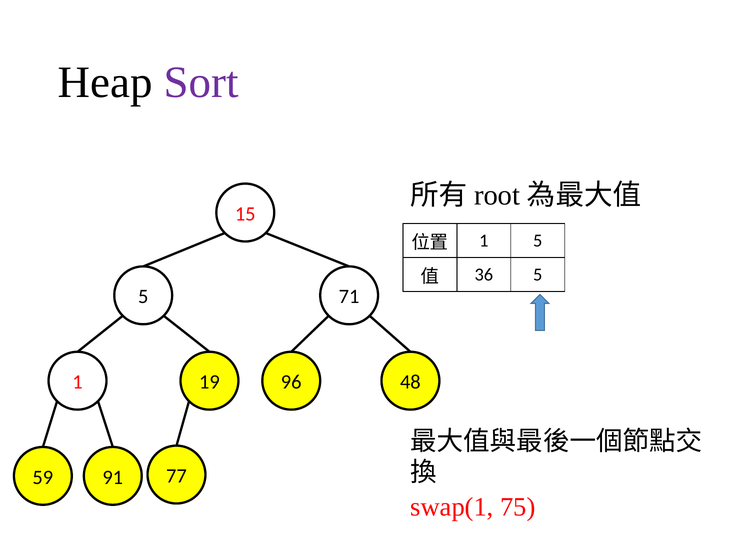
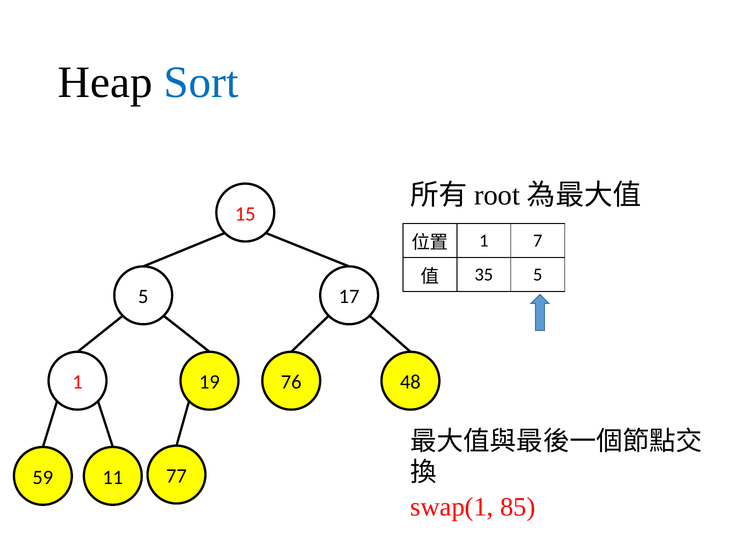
Sort colour: purple -> blue
1 5: 5 -> 7
36: 36 -> 35
71: 71 -> 17
96: 96 -> 76
91: 91 -> 11
75: 75 -> 85
